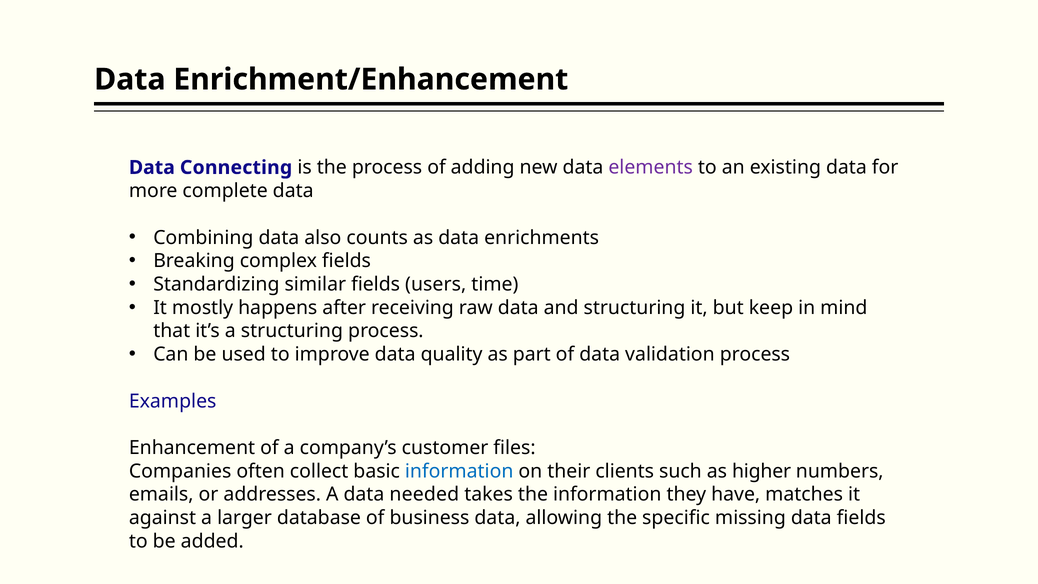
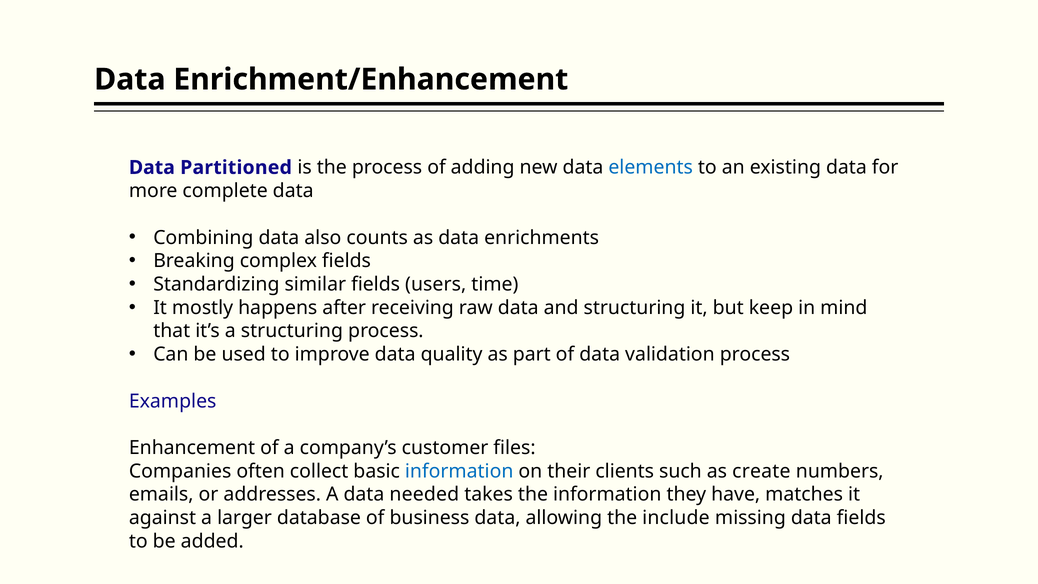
Connecting: Connecting -> Partitioned
elements colour: purple -> blue
higher: higher -> create
specific: specific -> include
